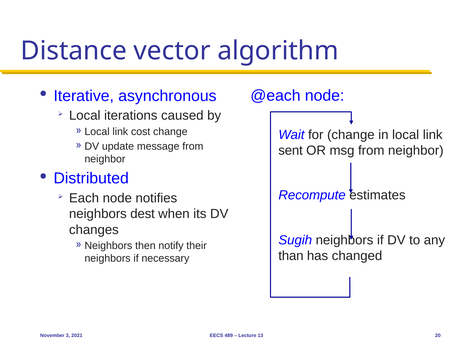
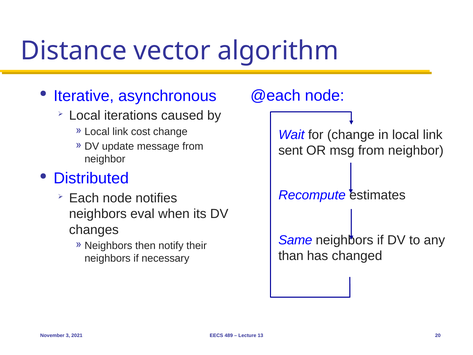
dest: dest -> eval
Sugih: Sugih -> Same
